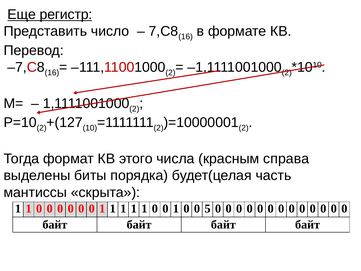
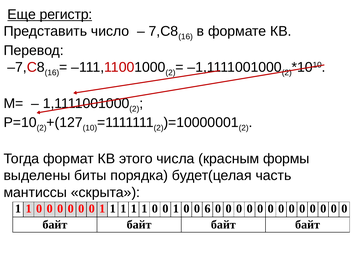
справа: справа -> формы
5: 5 -> 6
